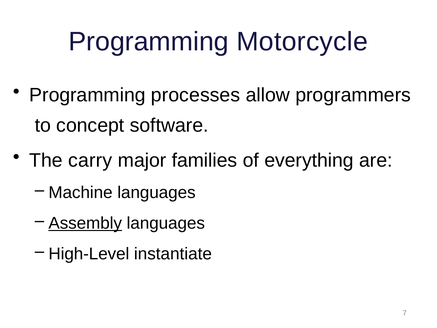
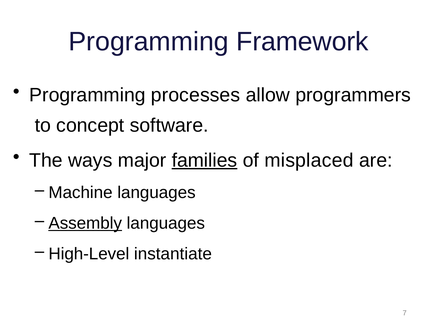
Motorcycle: Motorcycle -> Framework
carry: carry -> ways
families underline: none -> present
everything: everything -> misplaced
